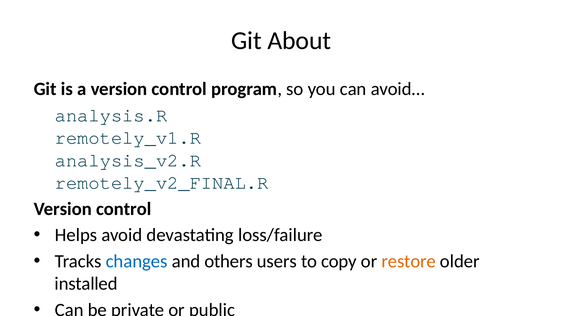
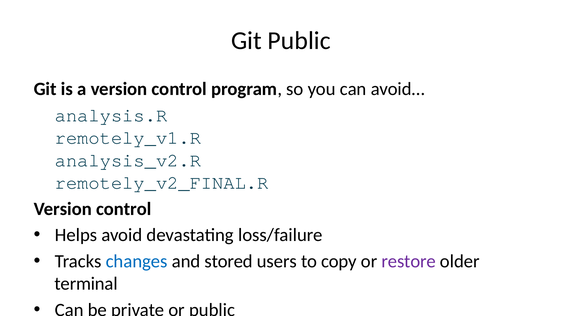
Git About: About -> Public
others: others -> stored
restore colour: orange -> purple
installed: installed -> terminal
